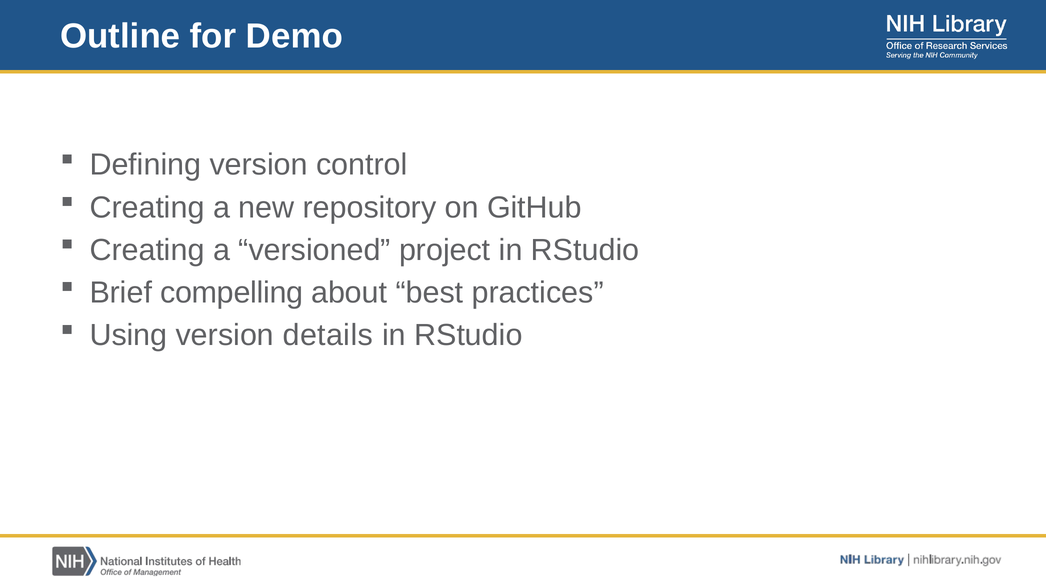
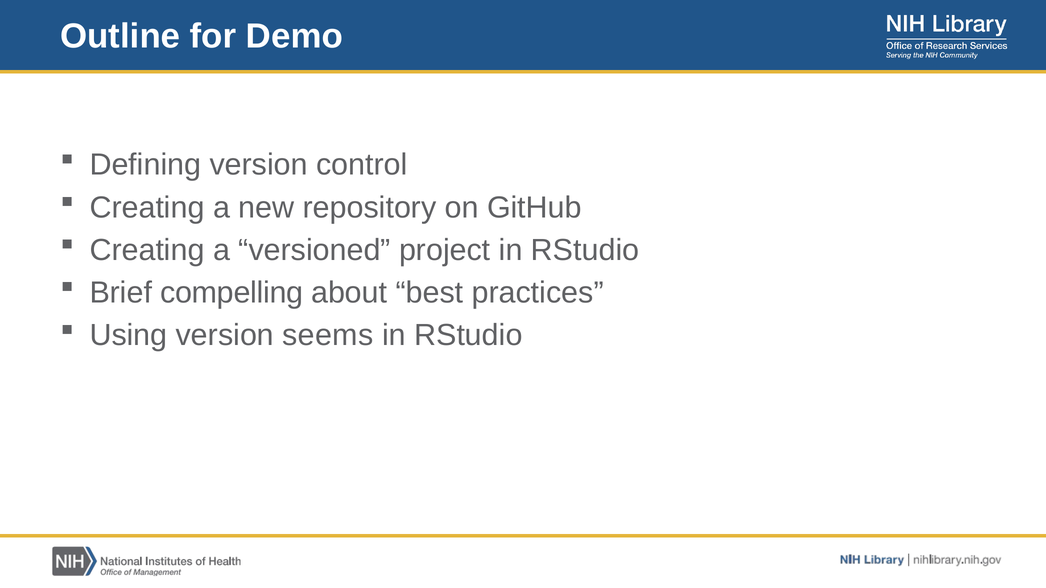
details: details -> seems
